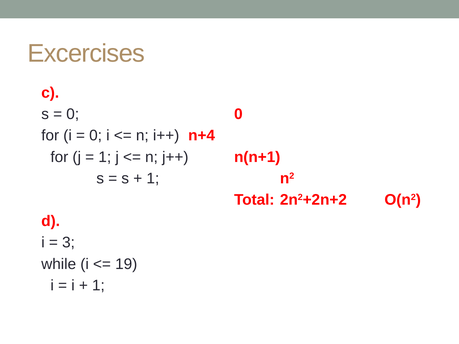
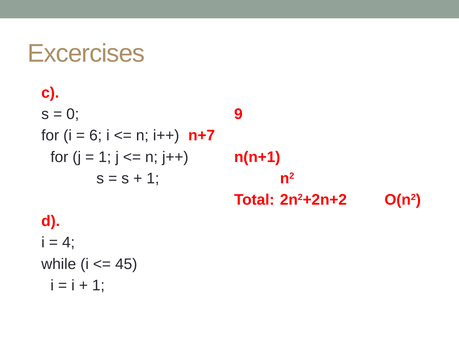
0 0: 0 -> 9
0 at (96, 136): 0 -> 6
n+4: n+4 -> n+7
3: 3 -> 4
19: 19 -> 45
